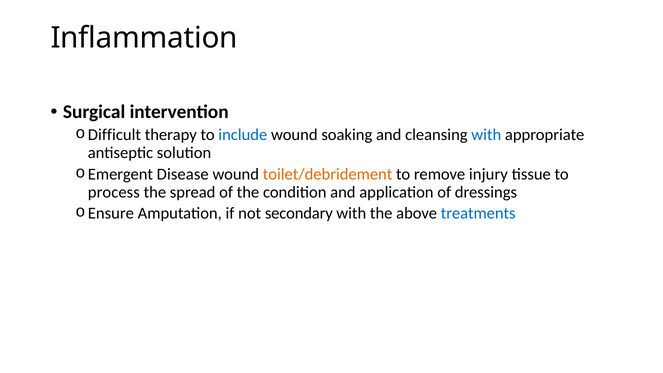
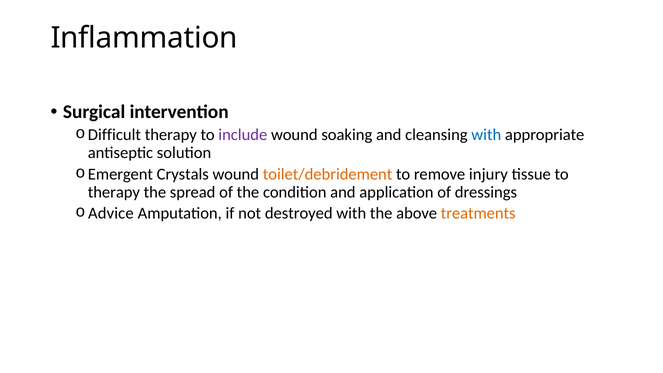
include colour: blue -> purple
Disease: Disease -> Crystals
process at (114, 192): process -> therapy
Ensure: Ensure -> Advice
secondary: secondary -> destroyed
treatments colour: blue -> orange
